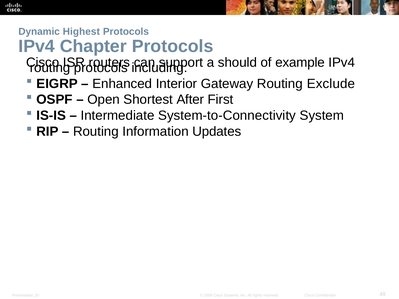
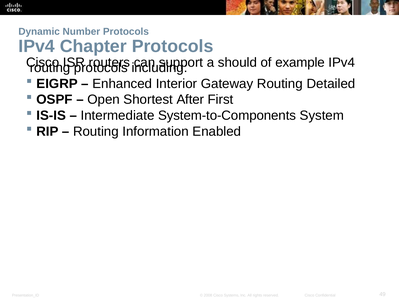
Highest: Highest -> Number
Exclude: Exclude -> Detailed
System-to-Connectivity: System-to-Connectivity -> System-to-Components
Updates: Updates -> Enabled
